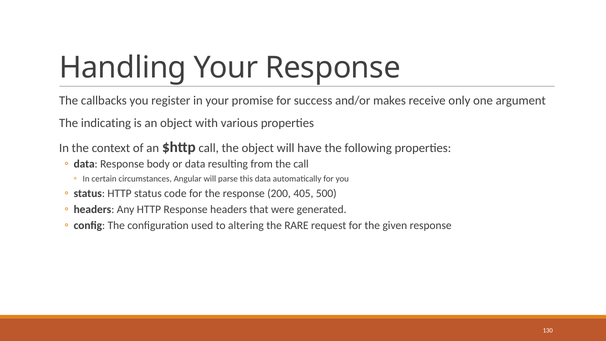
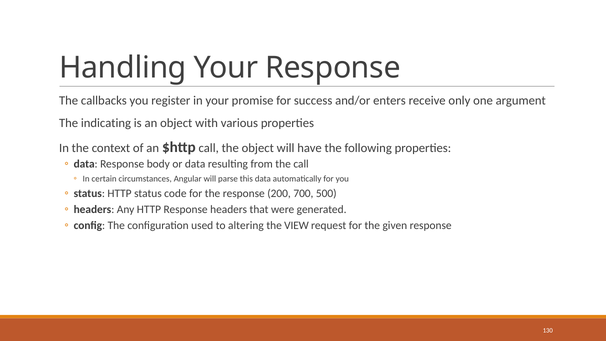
makes: makes -> enters
405: 405 -> 700
RARE: RARE -> VIEW
